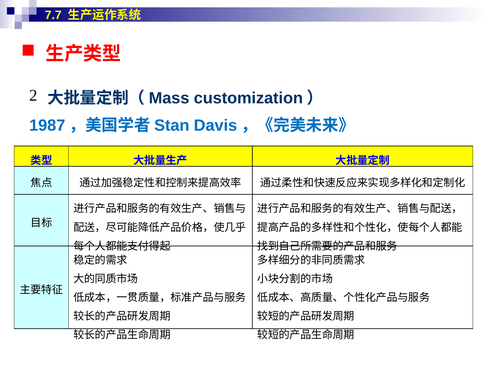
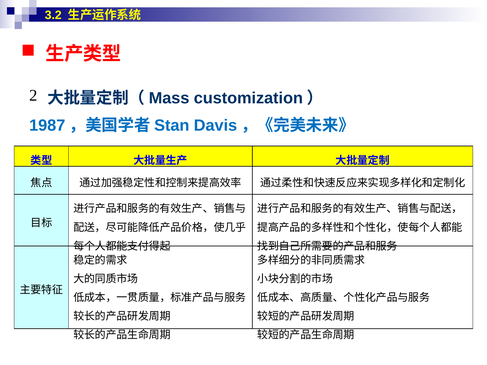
7.7: 7.7 -> 3.2
